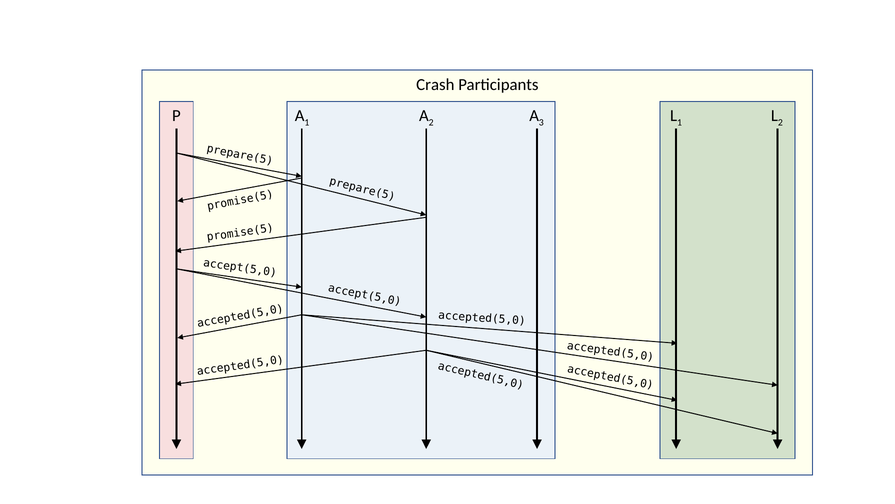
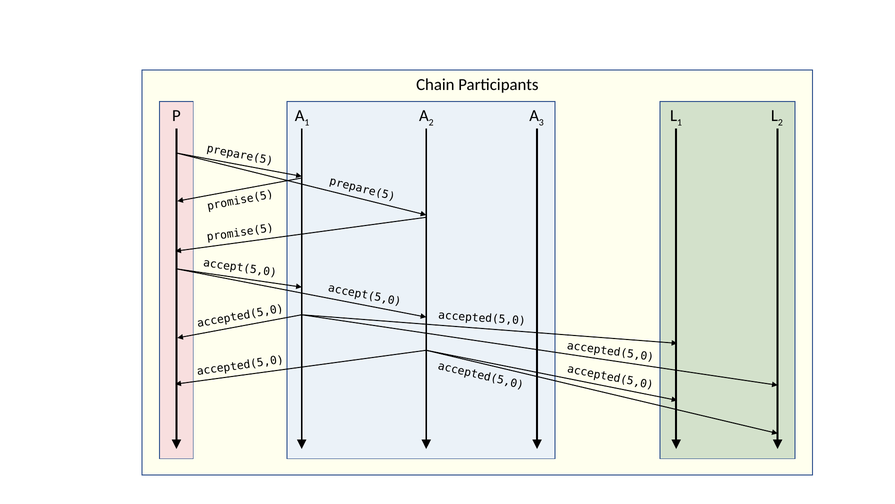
Crash: Crash -> Chain
